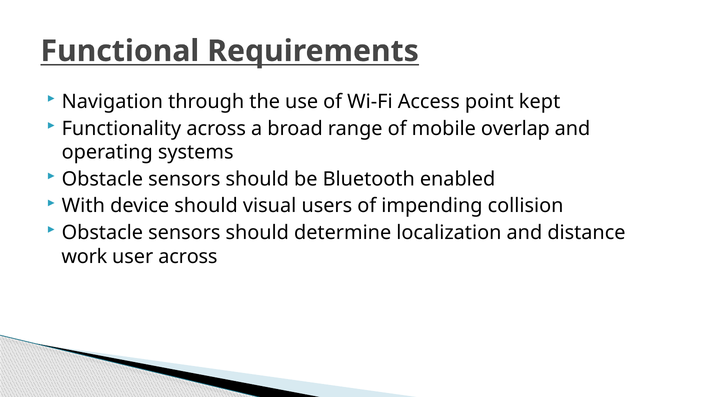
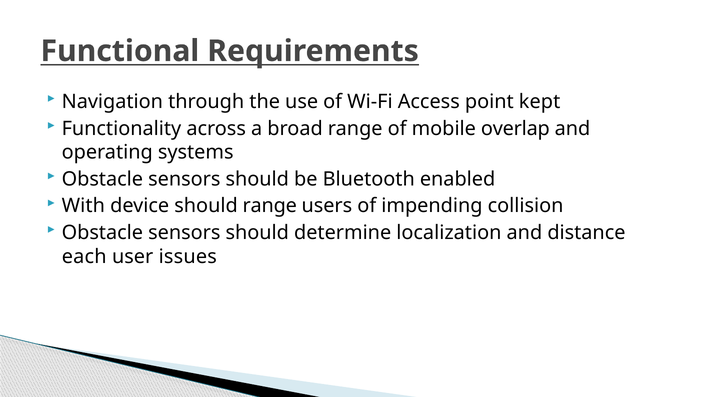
should visual: visual -> range
work: work -> each
user across: across -> issues
